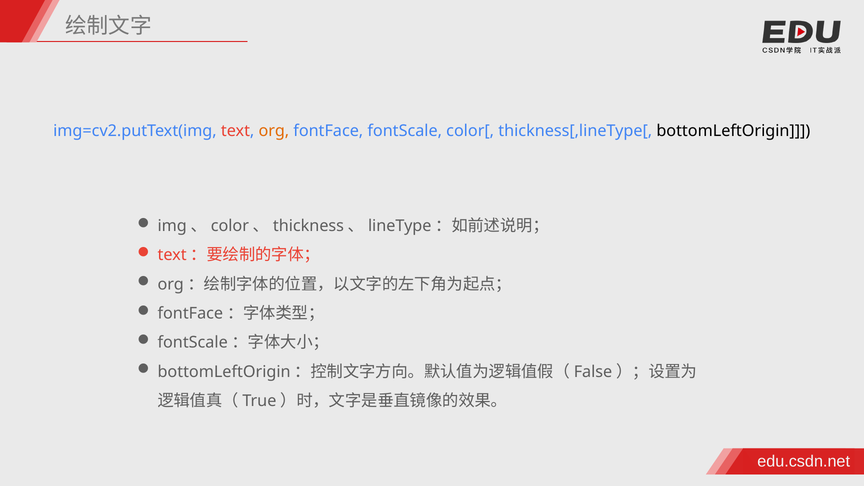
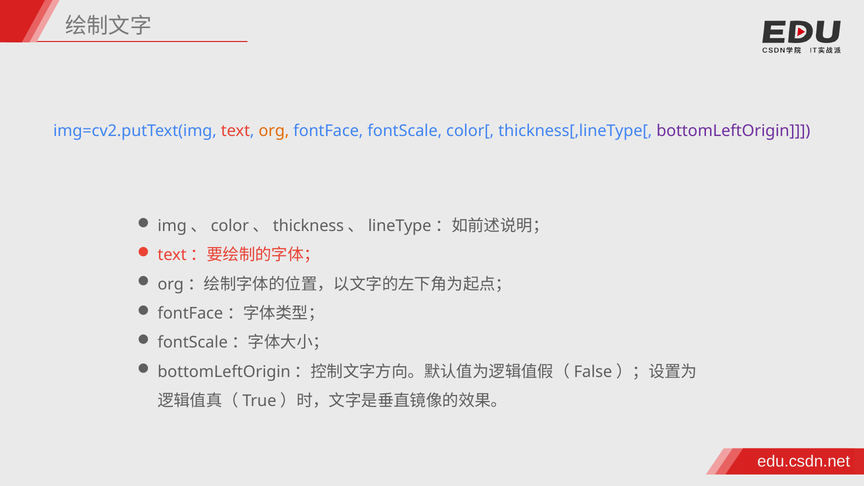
bottomLeftOrigin colour: black -> purple
